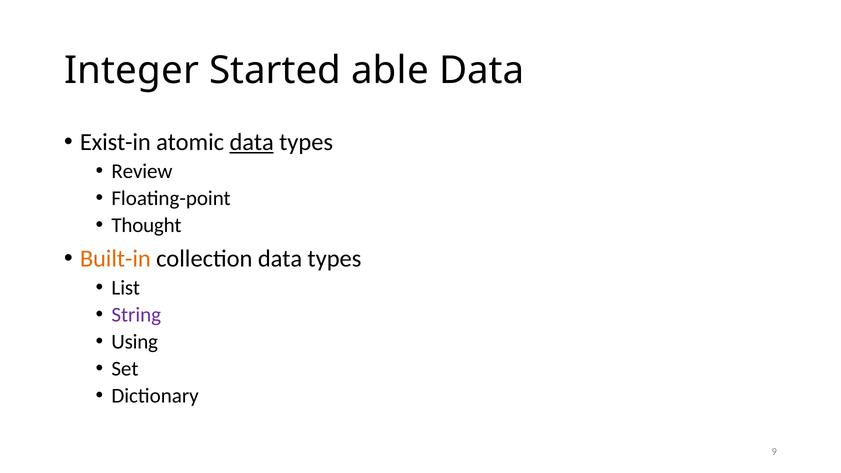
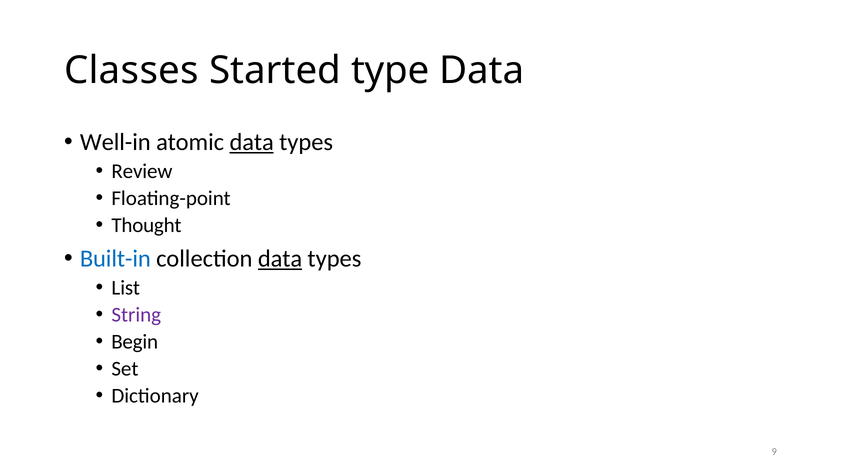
Integer: Integer -> Classes
able: able -> type
Exist-in: Exist-in -> Well-in
Built-in colour: orange -> blue
data at (280, 259) underline: none -> present
Using: Using -> Begin
